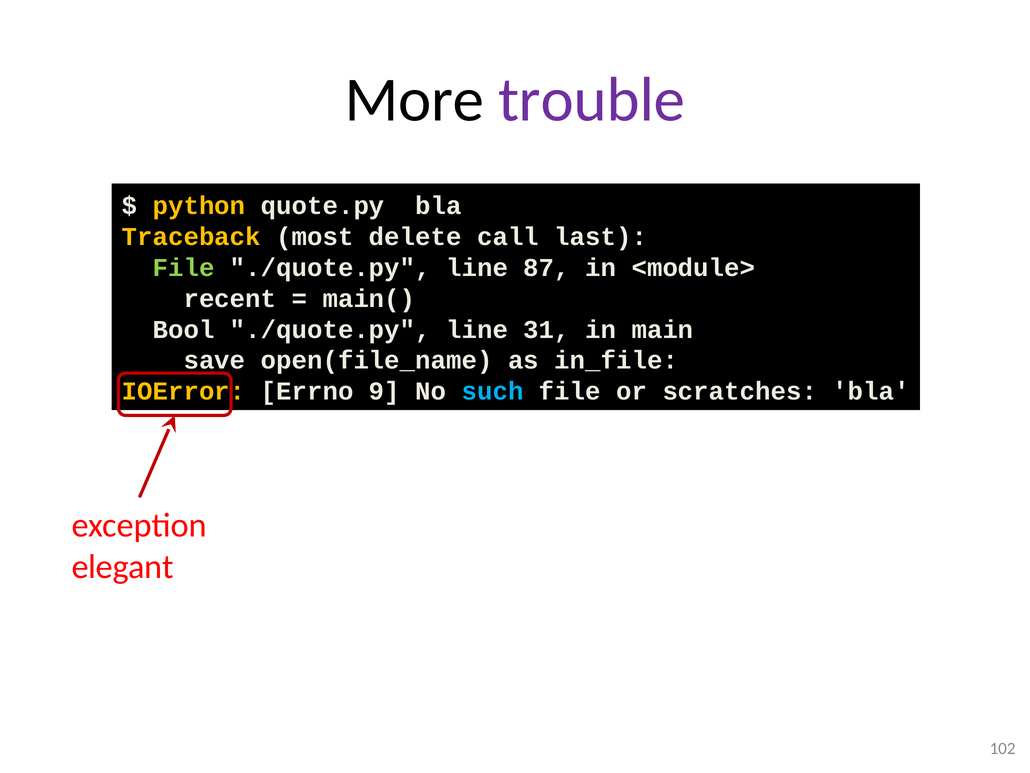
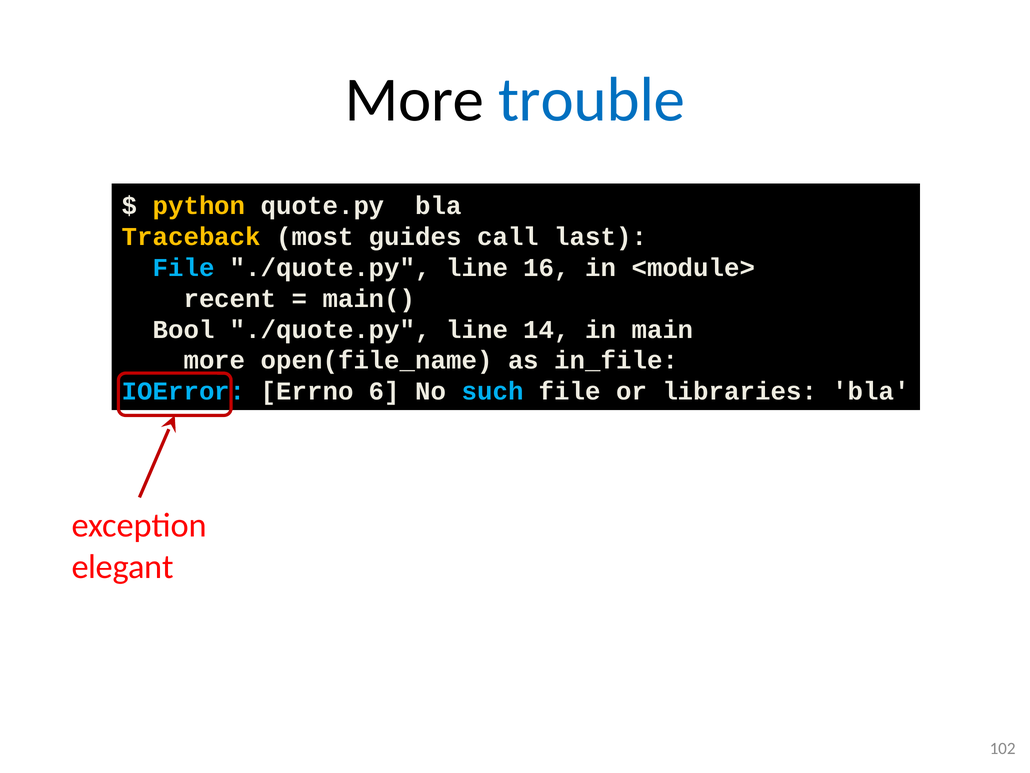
trouble colour: purple -> blue
delete: delete -> guides
File at (184, 268) colour: light green -> light blue
87: 87 -> 16
31: 31 -> 14
save at (214, 360): save -> more
IOError colour: yellow -> light blue
9: 9 -> 6
scratches: scratches -> libraries
